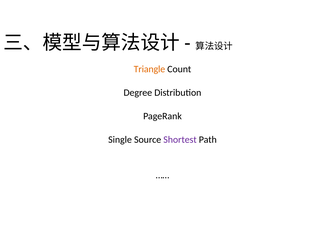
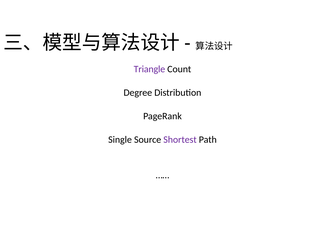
Triangle colour: orange -> purple
